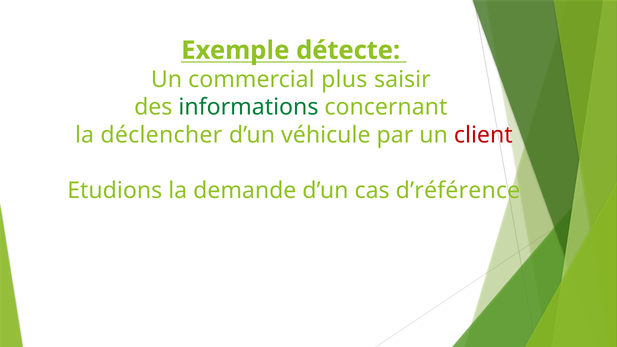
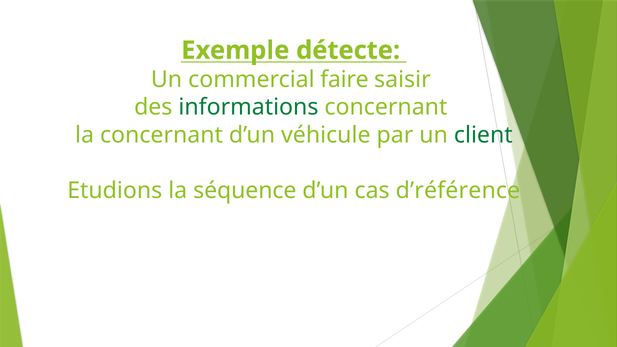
plus: plus -> faire
la déclencher: déclencher -> concernant
client colour: red -> green
demande: demande -> séquence
